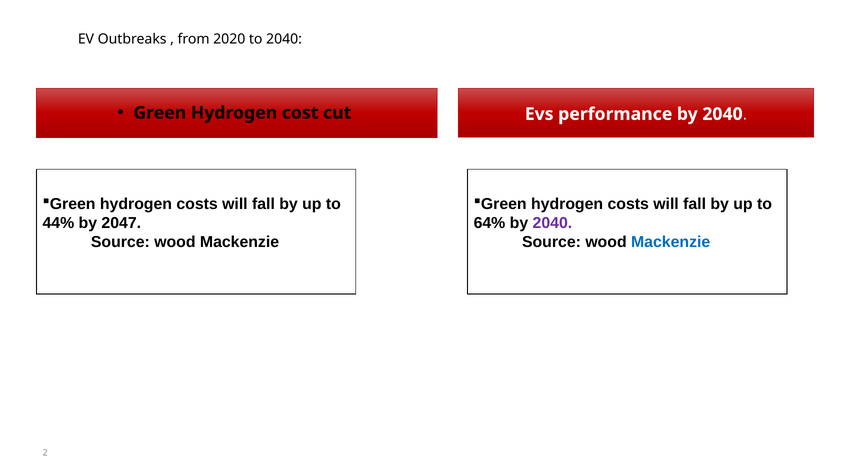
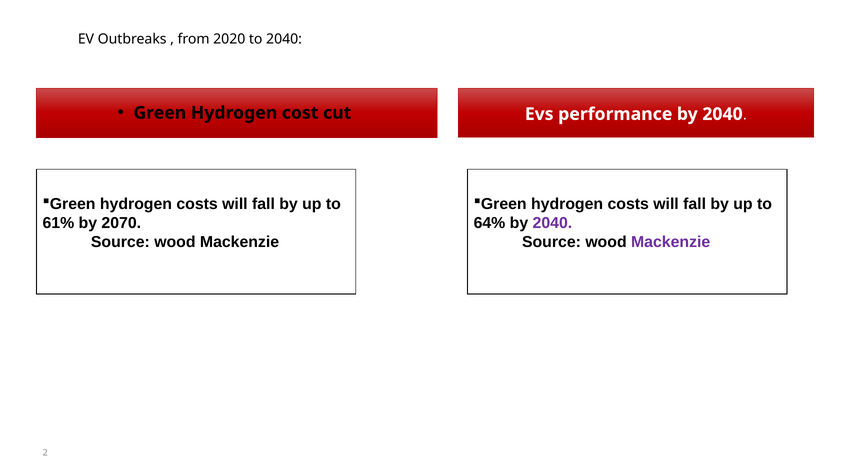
44%: 44% -> 61%
2047: 2047 -> 2070
Mackenzie at (671, 242) colour: blue -> purple
